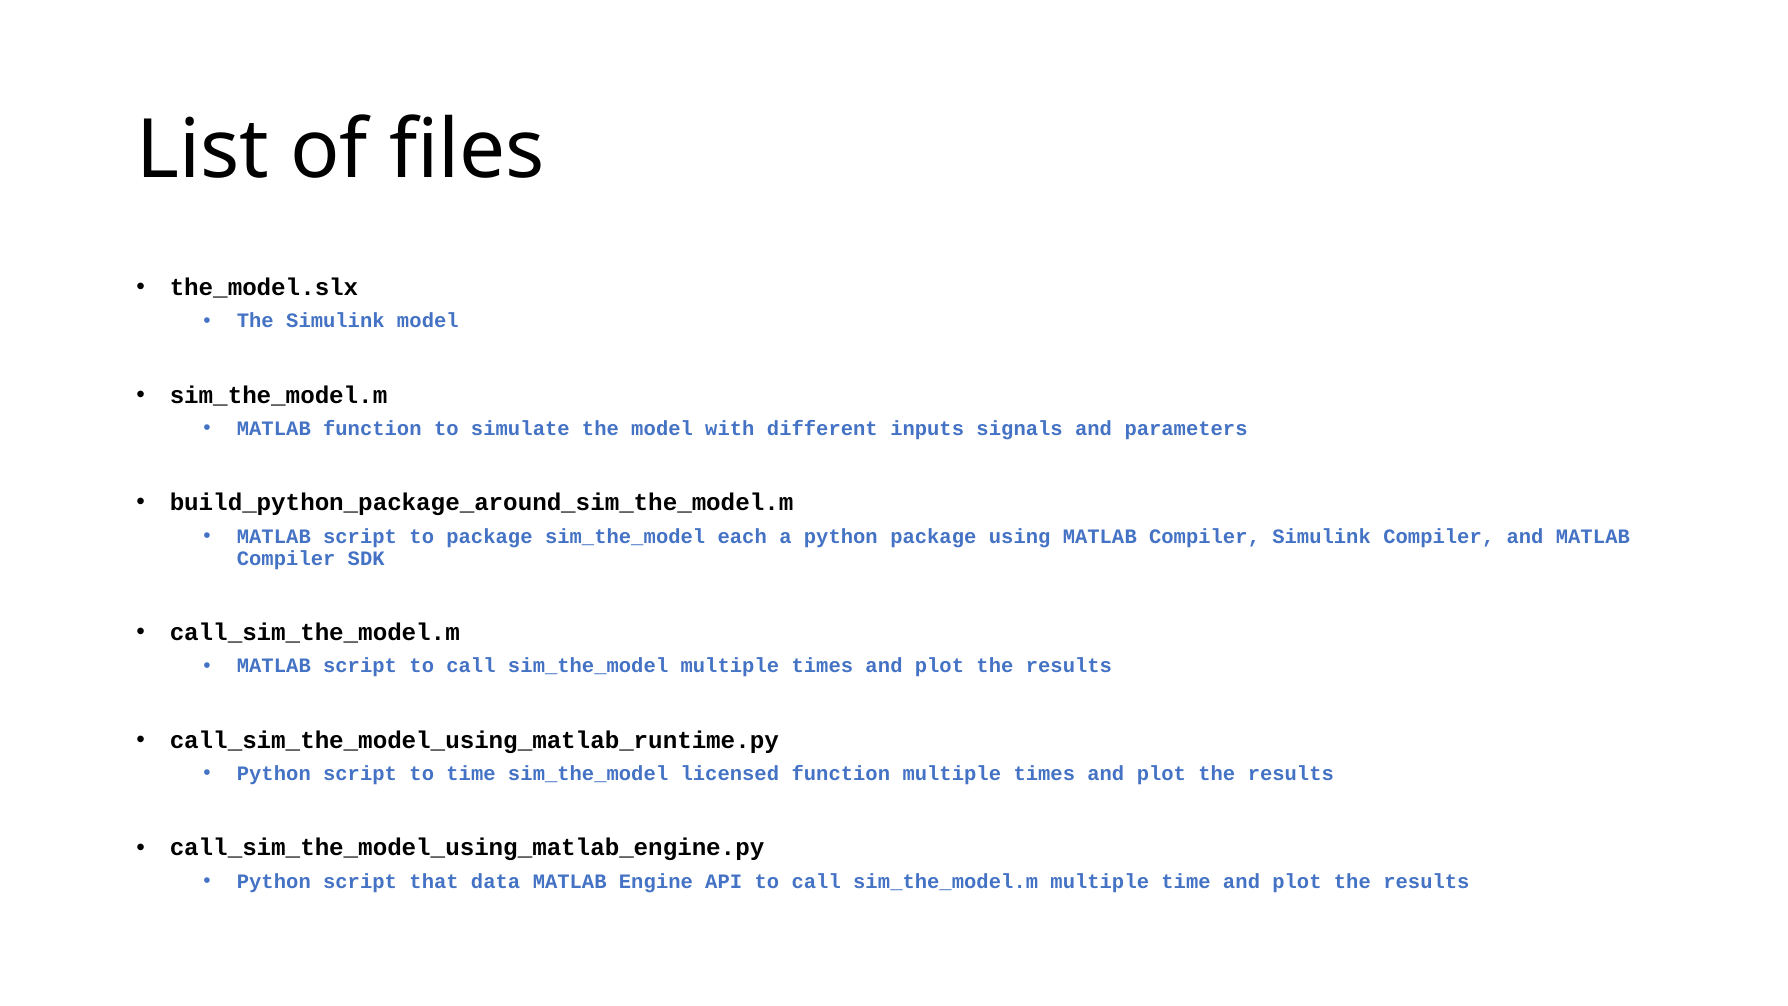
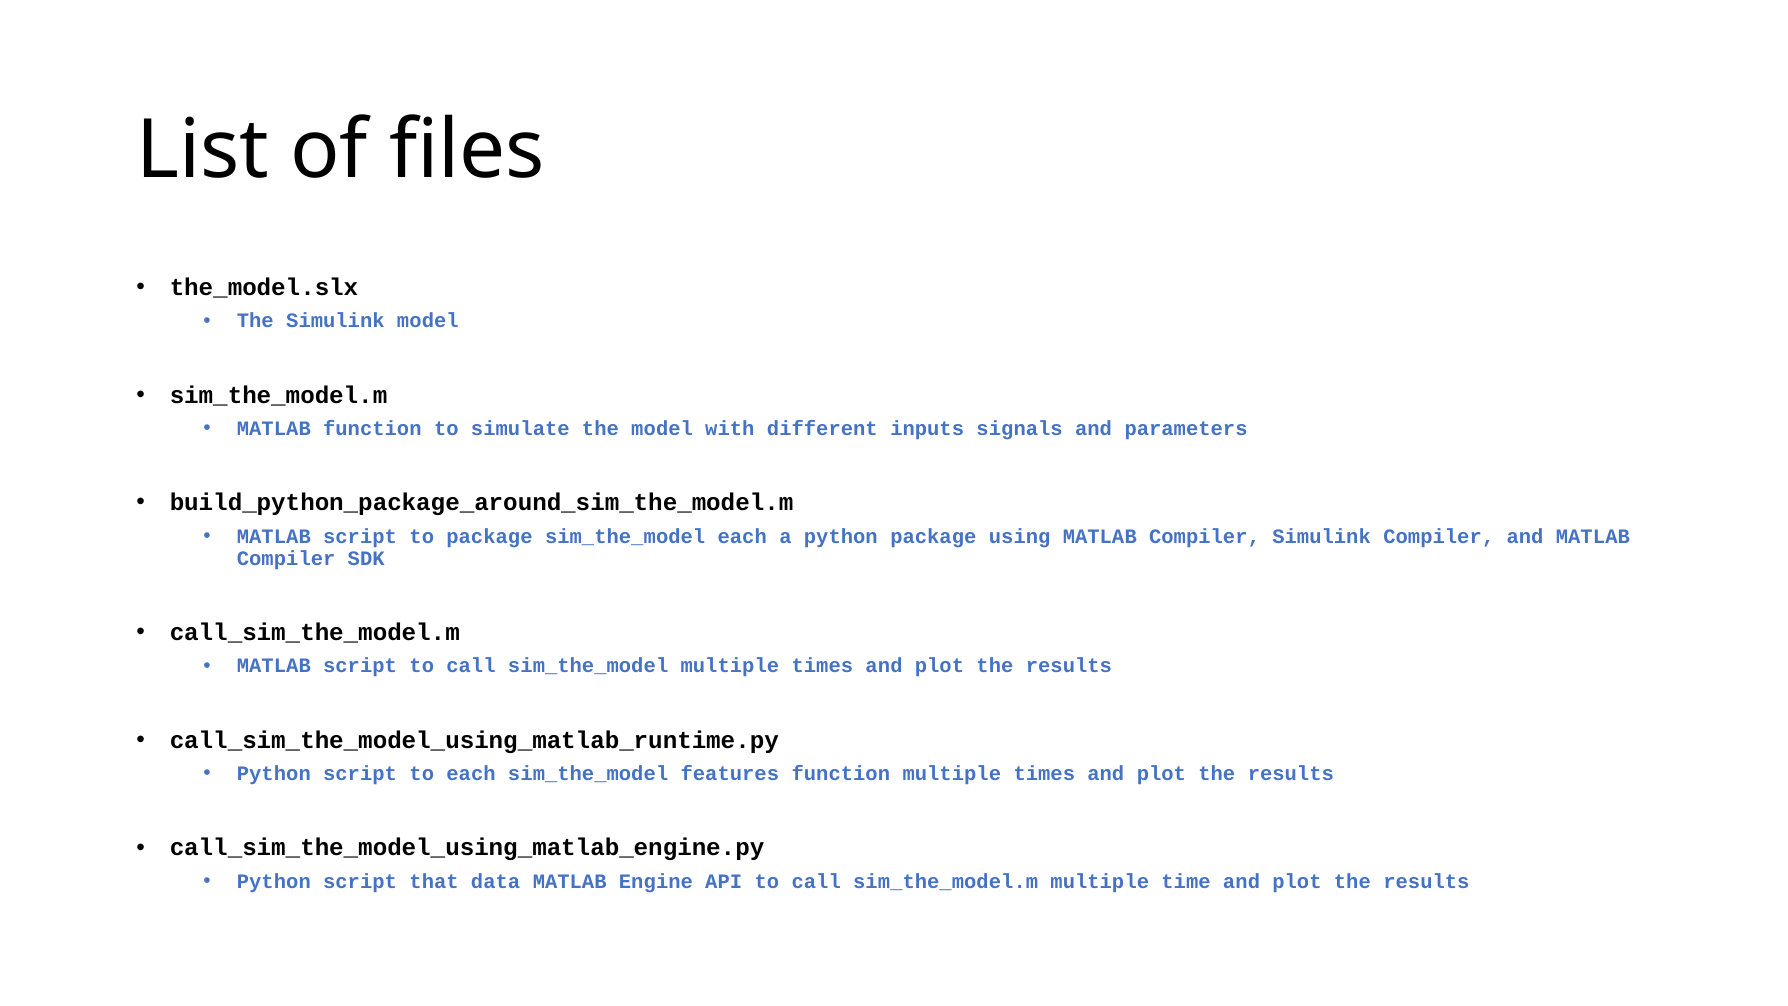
to time: time -> each
licensed: licensed -> features
